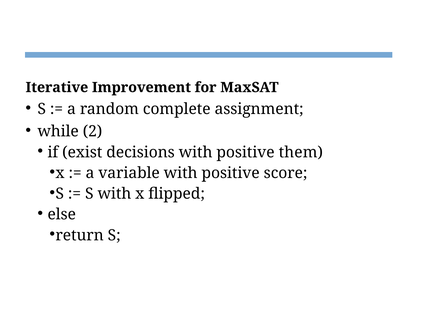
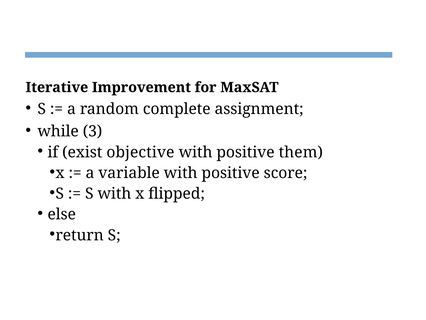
2: 2 -> 3
decisions: decisions -> objective
